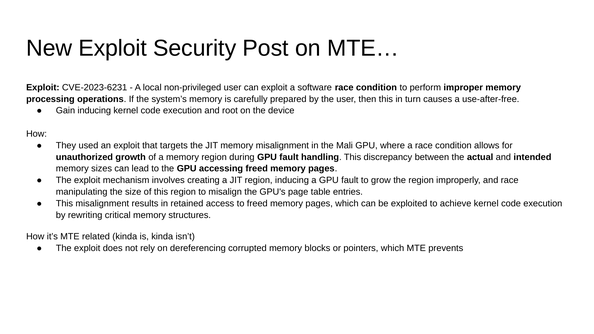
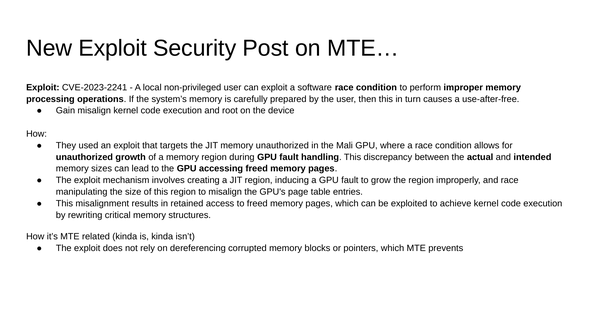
CVE-2023-6231: CVE-2023-6231 -> CVE-2023-2241
Gain inducing: inducing -> misalign
memory misalignment: misalignment -> unauthorized
